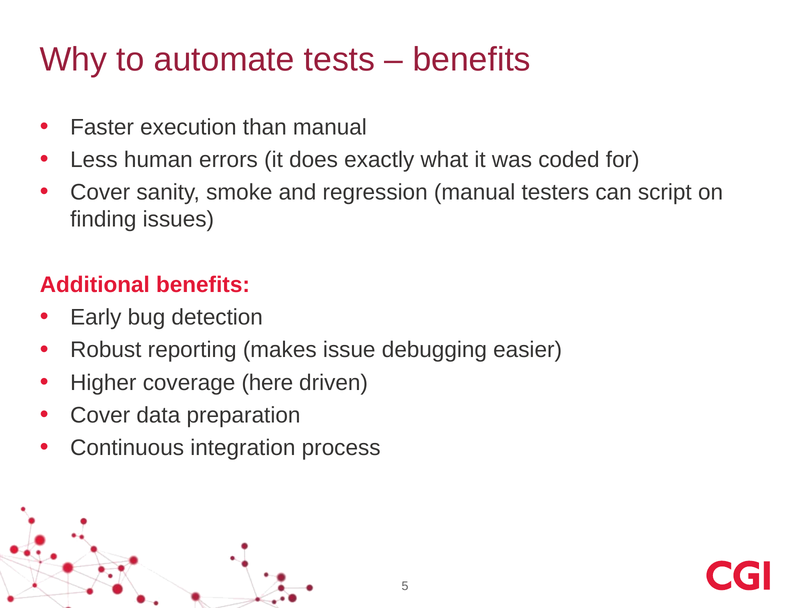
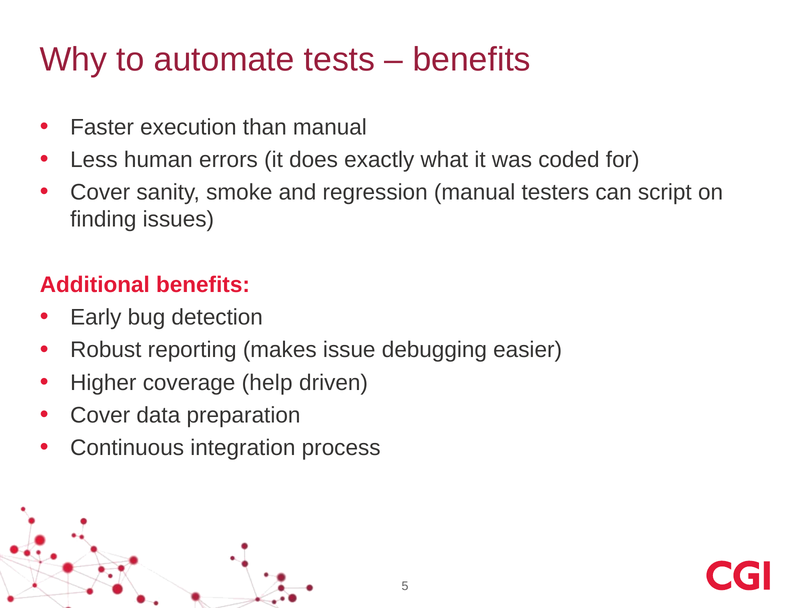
here: here -> help
